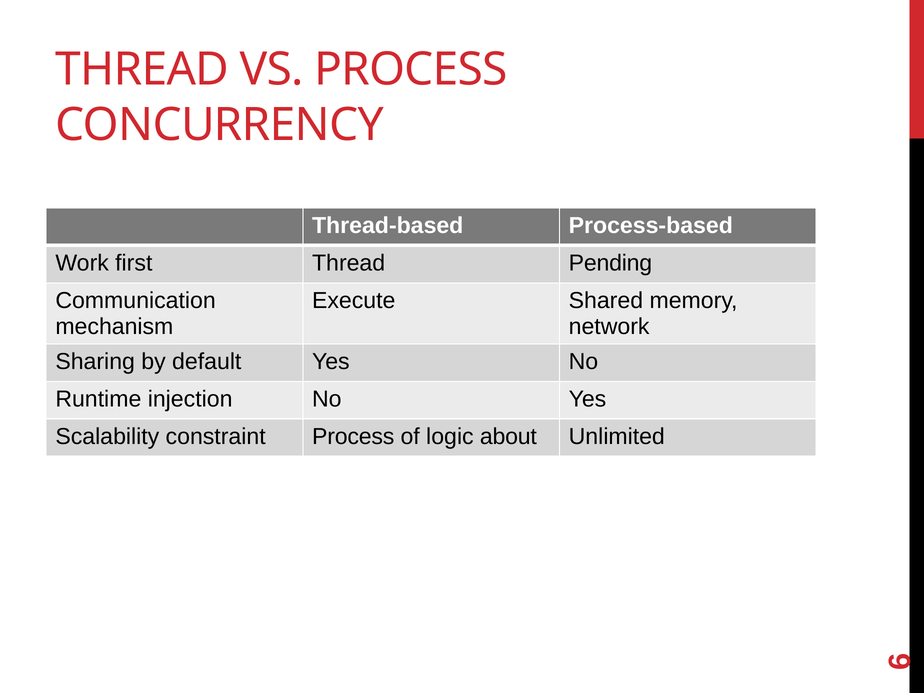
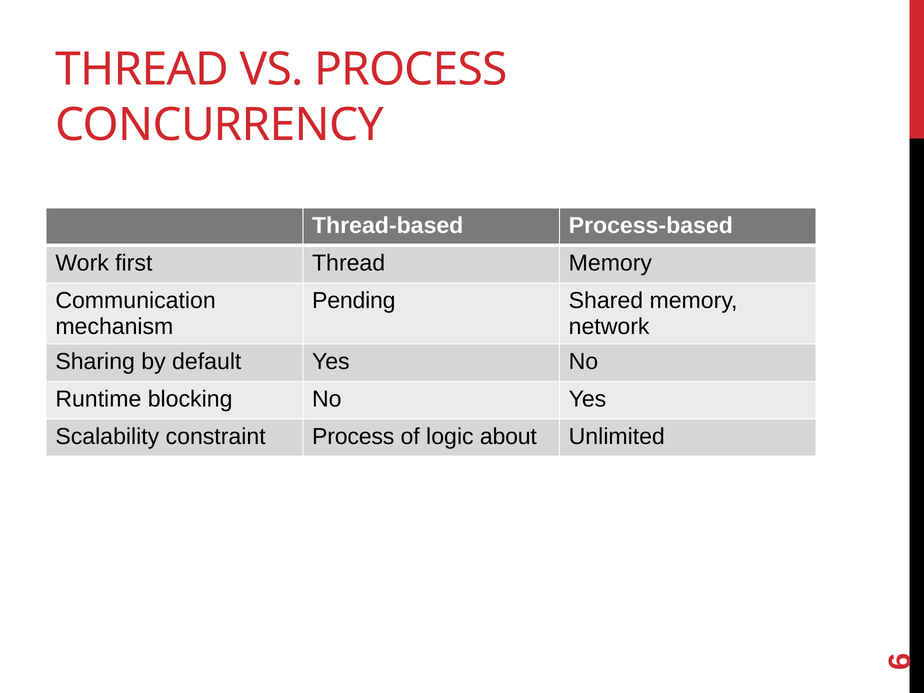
Thread Pending: Pending -> Memory
Execute: Execute -> Pending
injection: injection -> blocking
